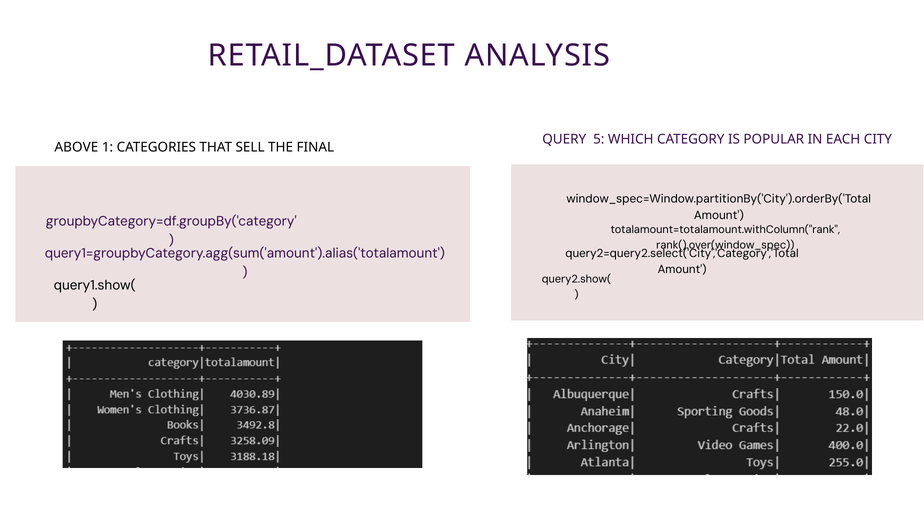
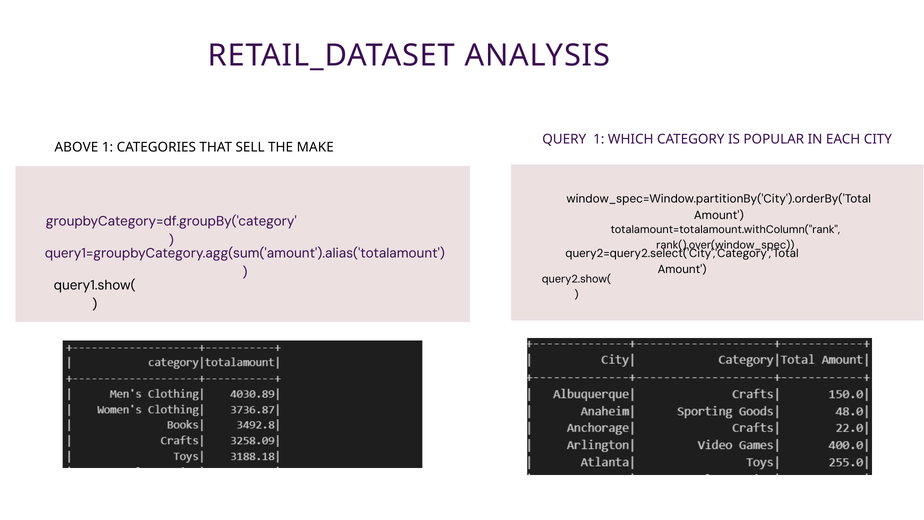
QUERY 5: 5 -> 1
FINAL: FINAL -> MAKE
